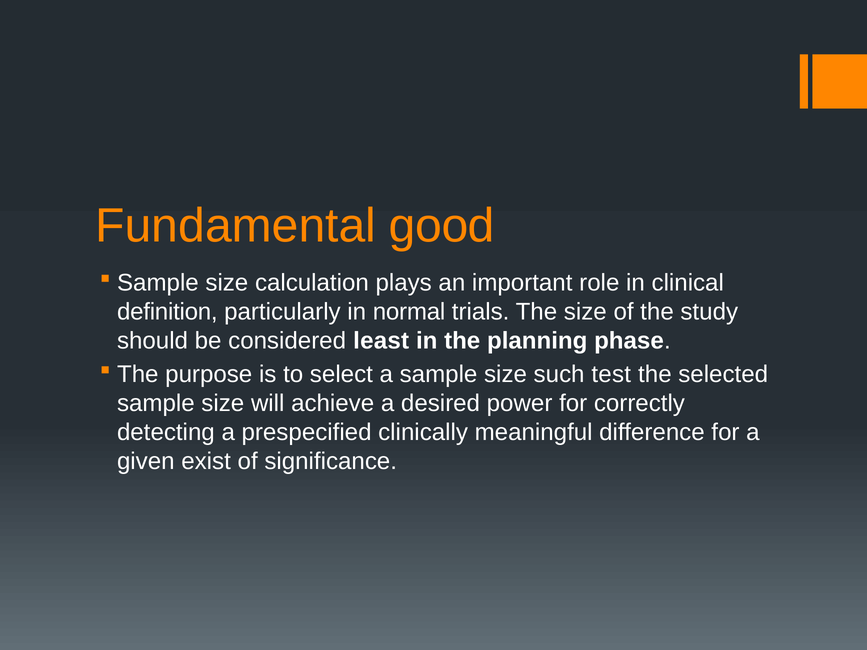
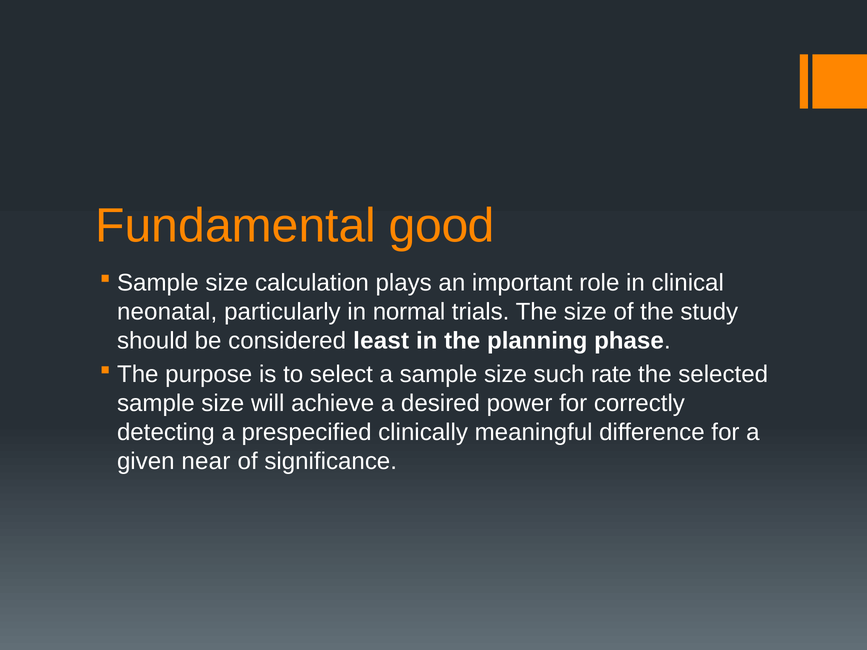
definition: definition -> neonatal
test: test -> rate
exist: exist -> near
